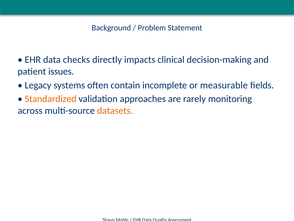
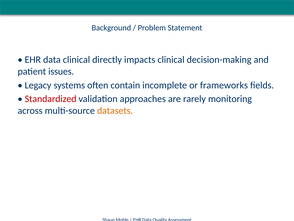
data checks: checks -> clinical
measurable: measurable -> frameworks
Standardized colour: orange -> red
